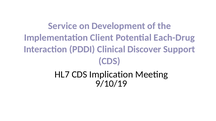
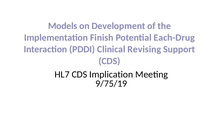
Service: Service -> Models
Client: Client -> Finish
Discover: Discover -> Revising
9/10/19: 9/10/19 -> 9/75/19
